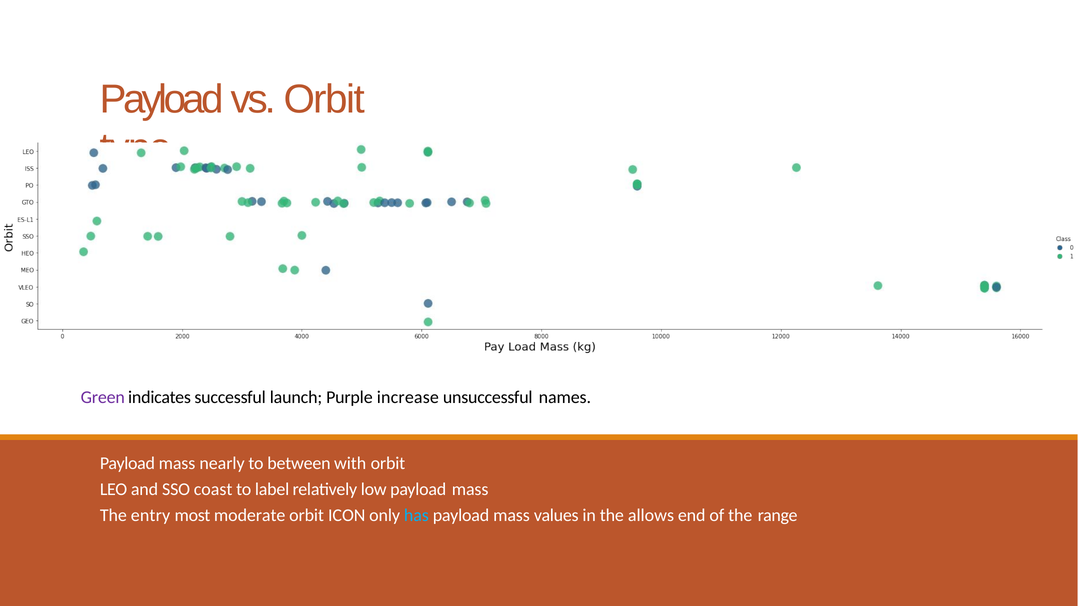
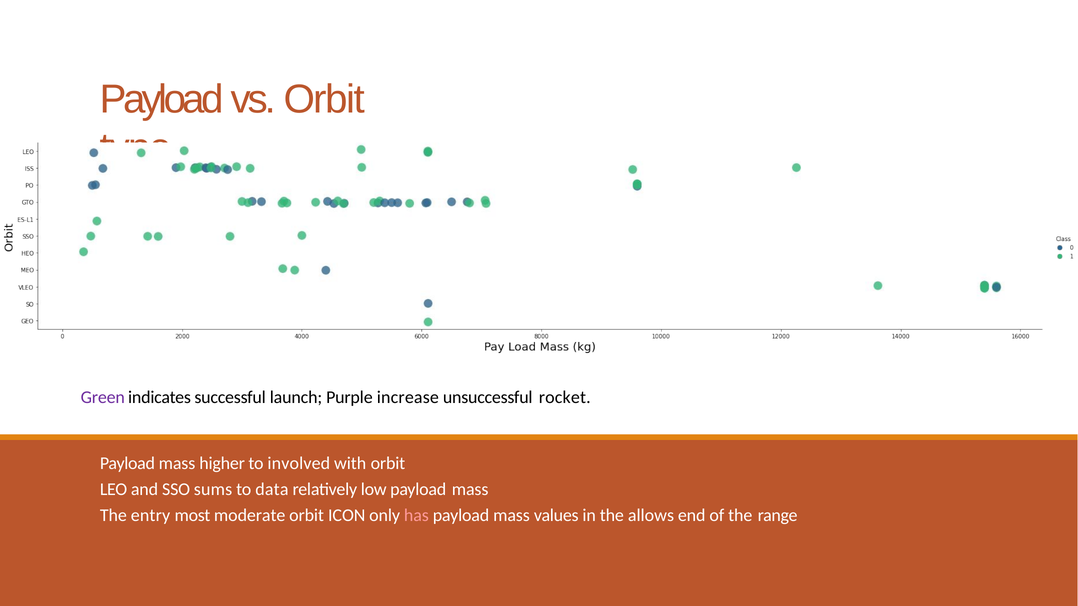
names: names -> rocket
nearly: nearly -> higher
between: between -> involved
coast: coast -> sums
label: label -> data
has colour: light blue -> pink
